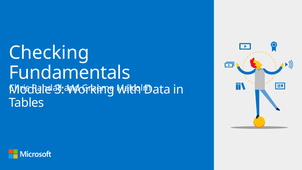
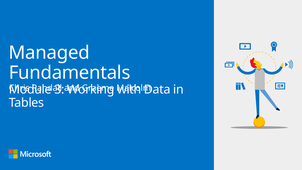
Checking: Checking -> Managed
